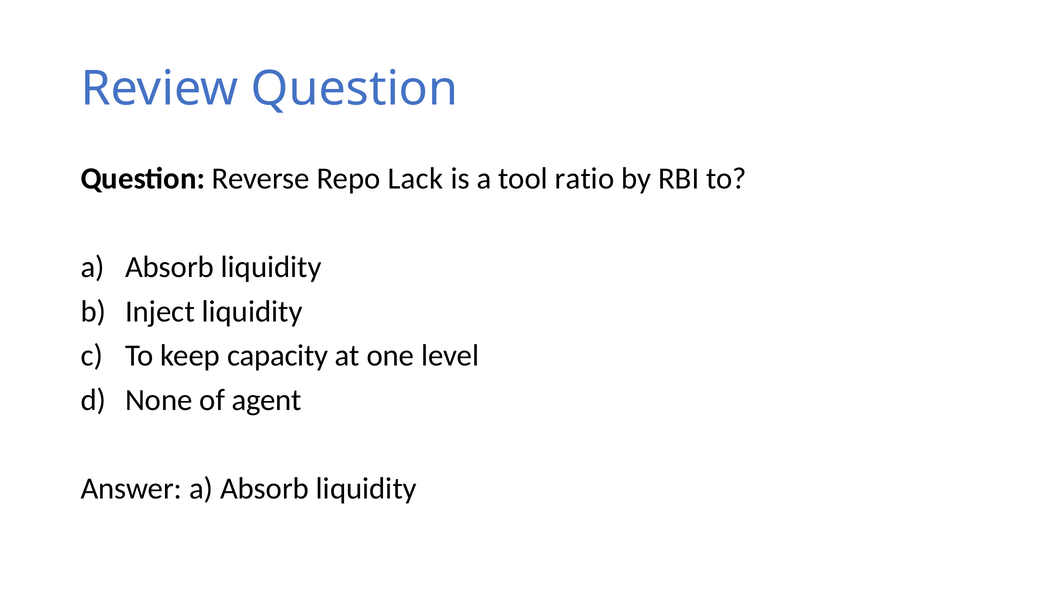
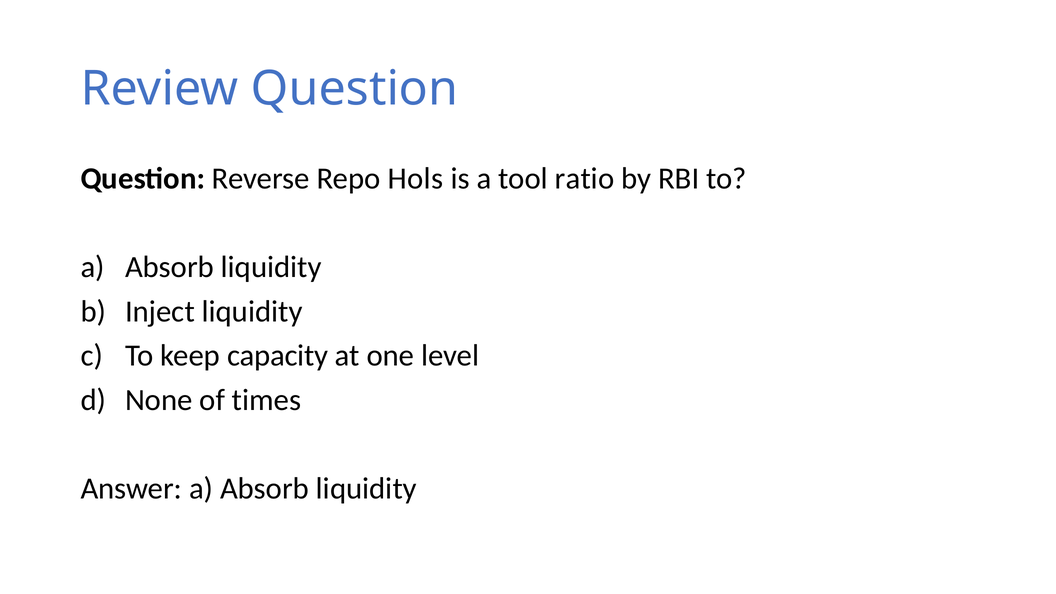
Lack: Lack -> Hols
agent: agent -> times
